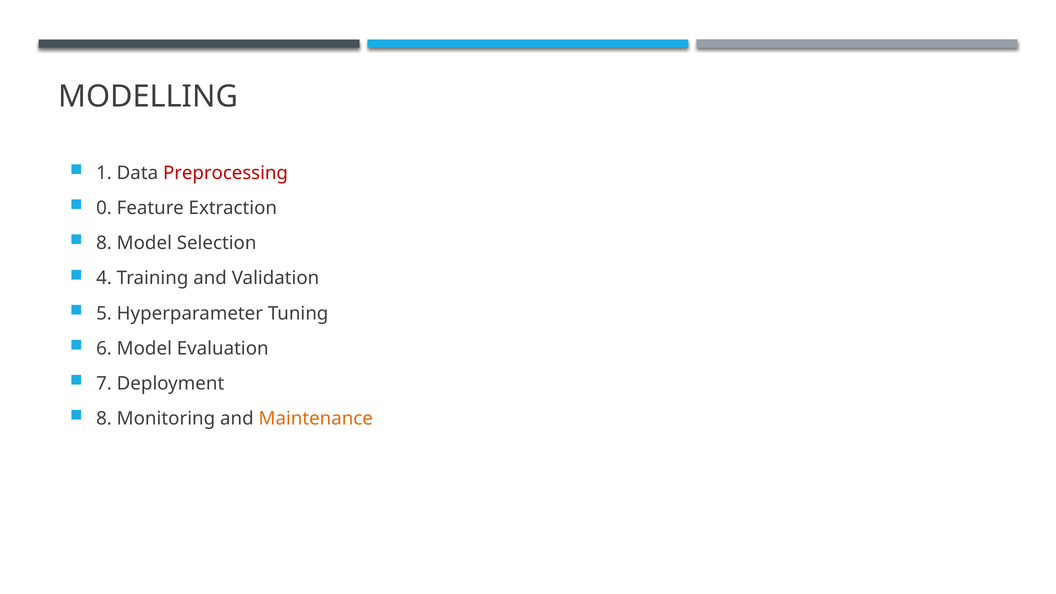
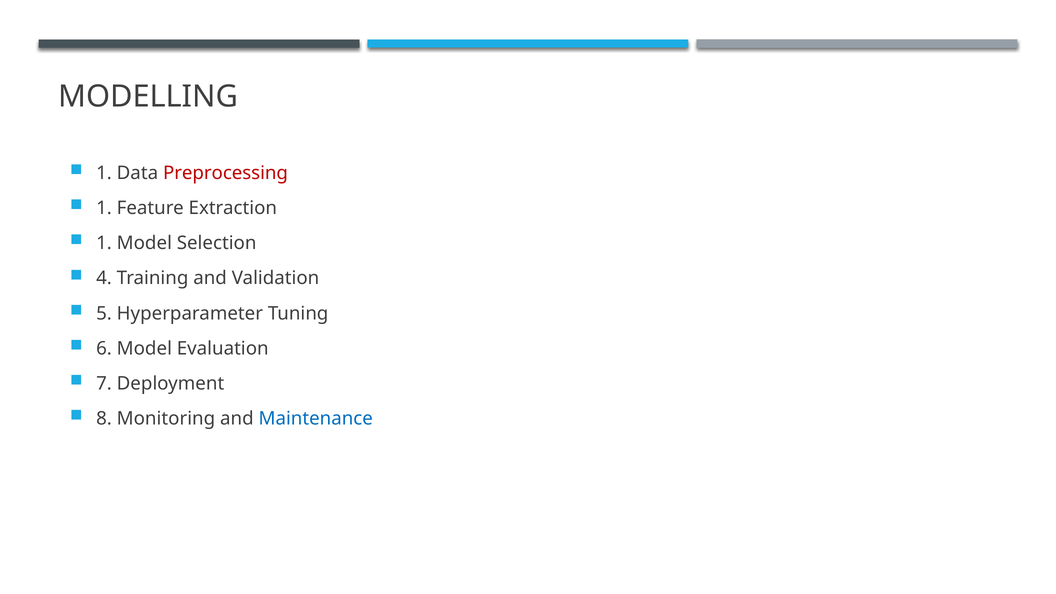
0 at (104, 208): 0 -> 1
8 at (104, 243): 8 -> 1
Maintenance colour: orange -> blue
